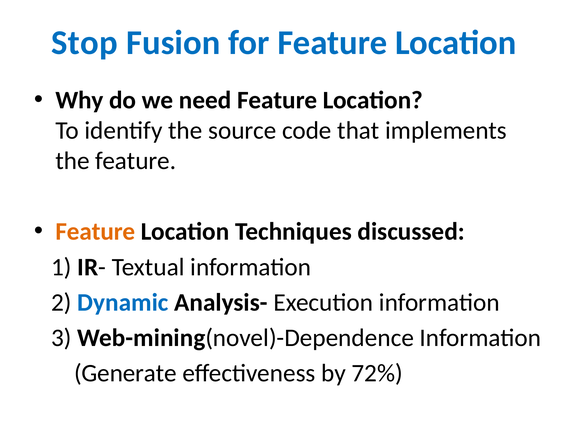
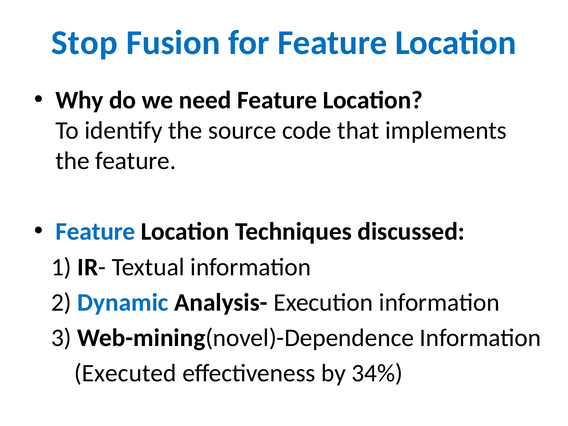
Feature at (95, 232) colour: orange -> blue
Generate: Generate -> Executed
72%: 72% -> 34%
